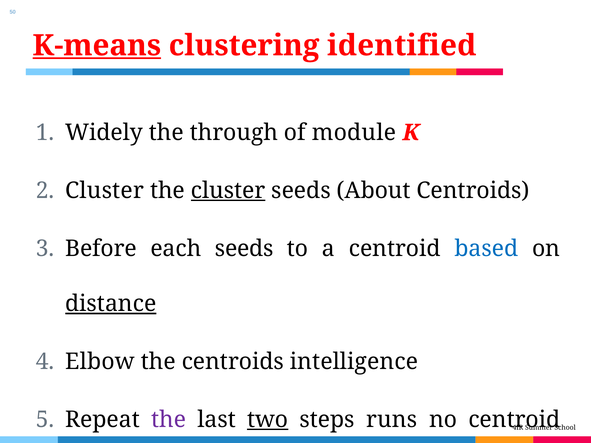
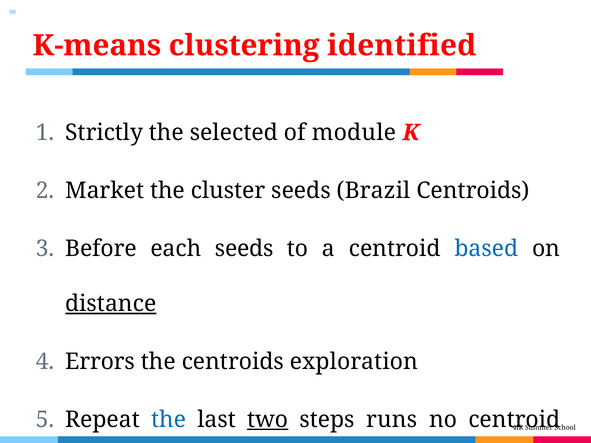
K-means underline: present -> none
Widely: Widely -> Strictly
through: through -> selected
Cluster at (105, 191): Cluster -> Market
cluster at (228, 191) underline: present -> none
About: About -> Brazil
Elbow: Elbow -> Errors
intelligence: intelligence -> exploration
the at (169, 420) colour: purple -> blue
